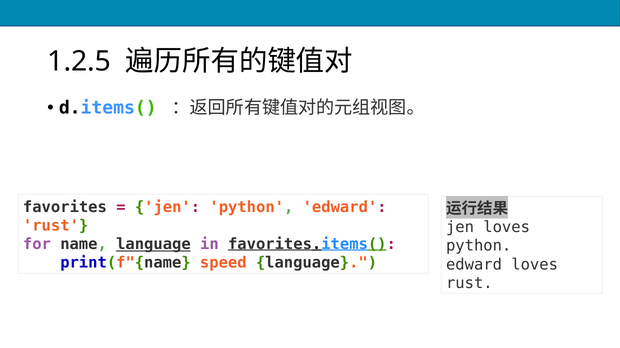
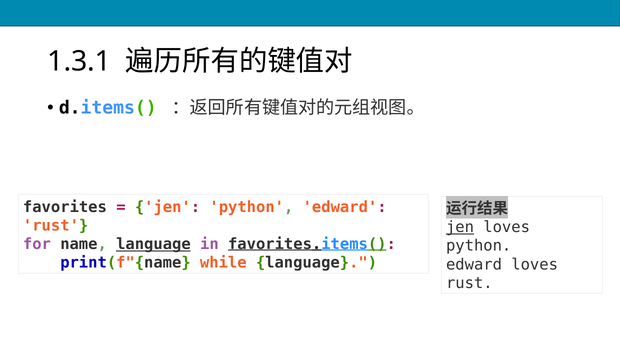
1.2.5: 1.2.5 -> 1.3.1
jen at (460, 228) underline: none -> present
speed: speed -> while
